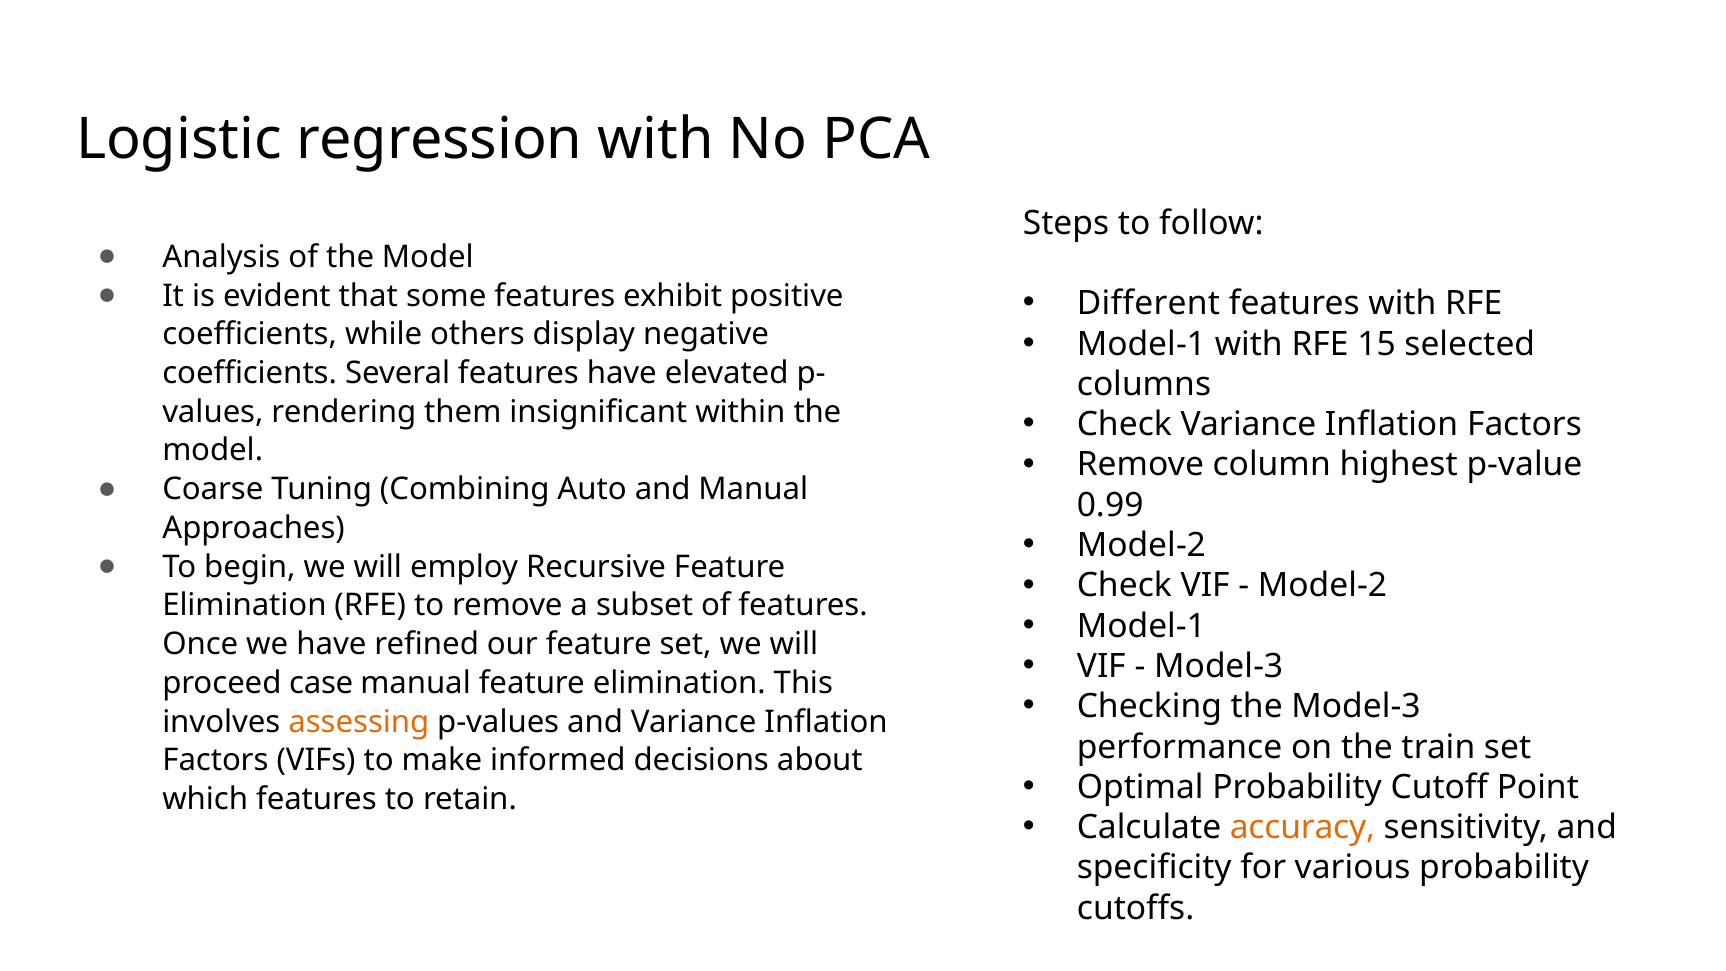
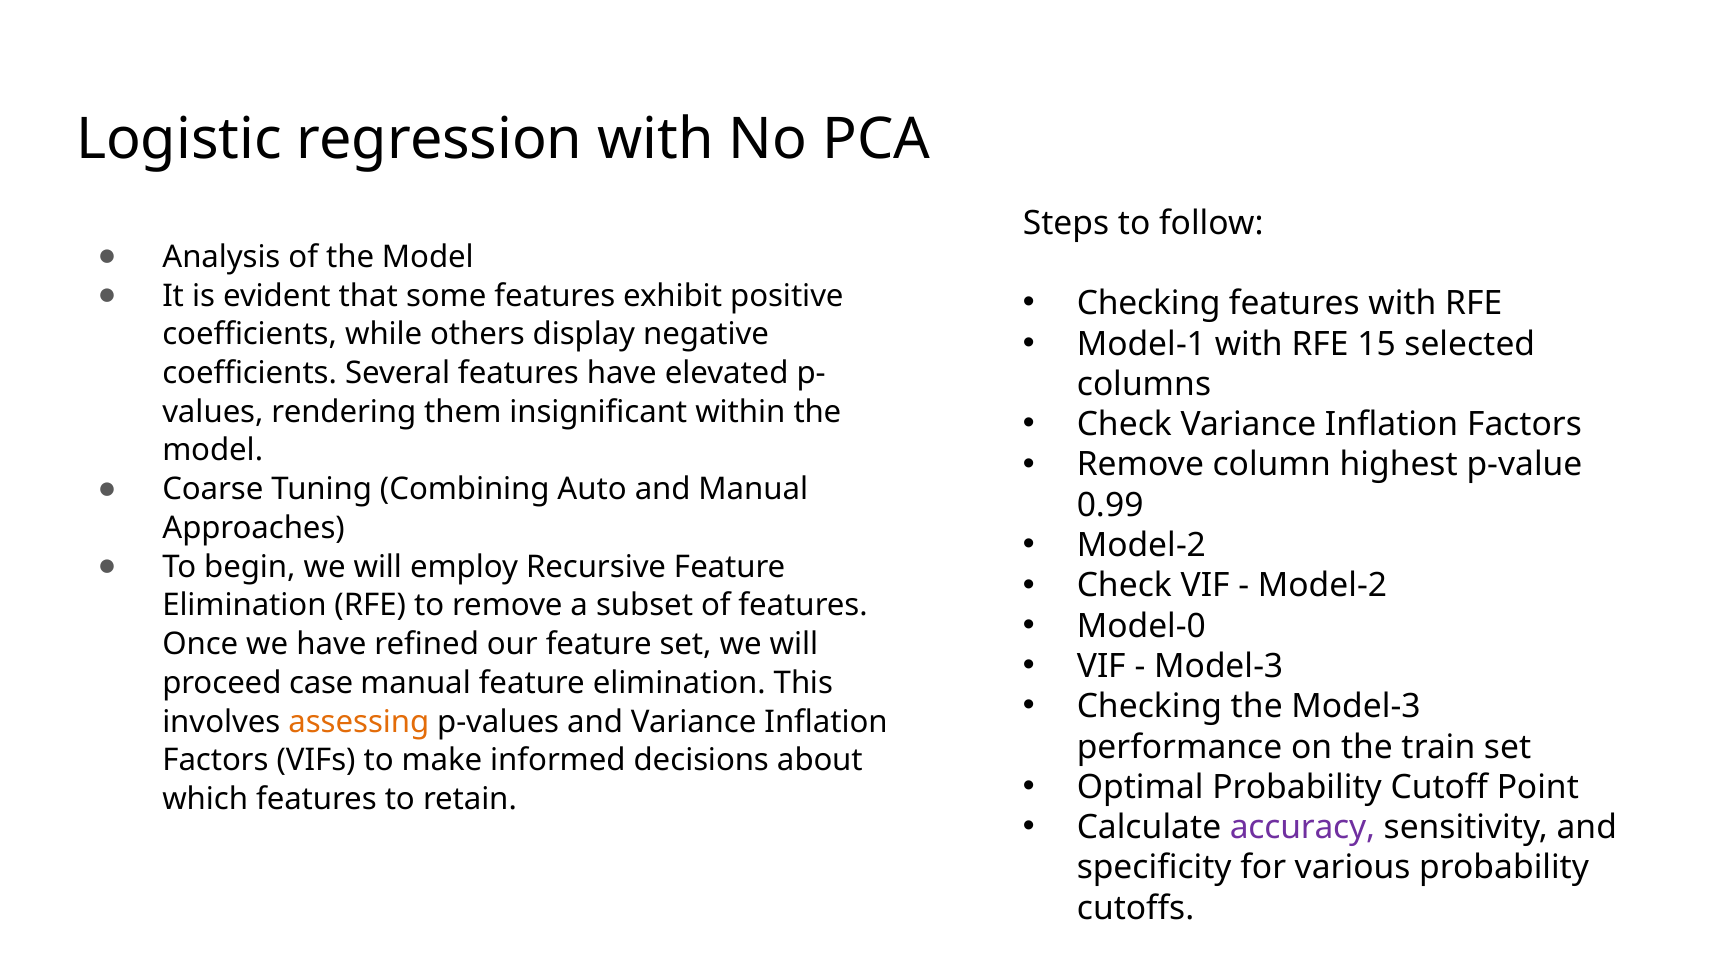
Different at (1148, 304): Different -> Checking
Model-1 at (1141, 626): Model-1 -> Model-0
accuracy colour: orange -> purple
